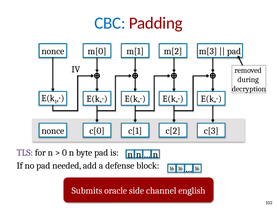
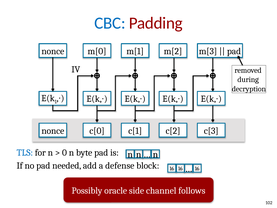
TLS colour: purple -> blue
Submits: Submits -> Possibly
english: english -> follows
